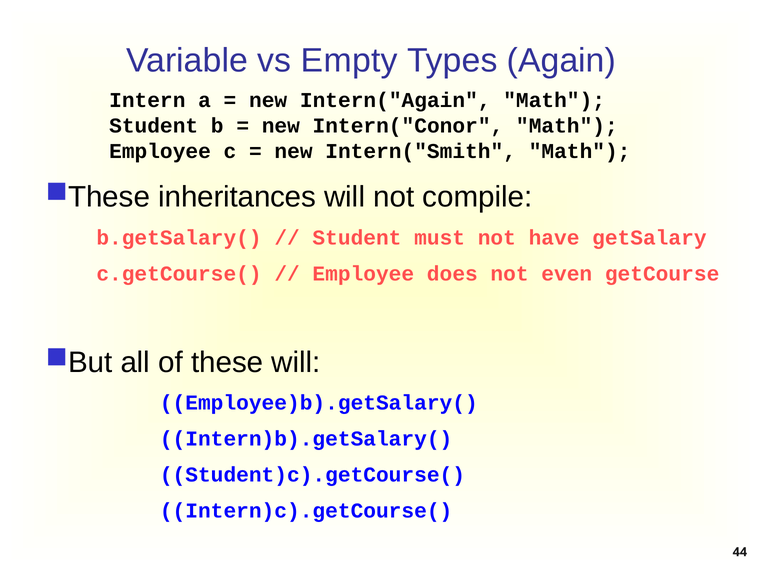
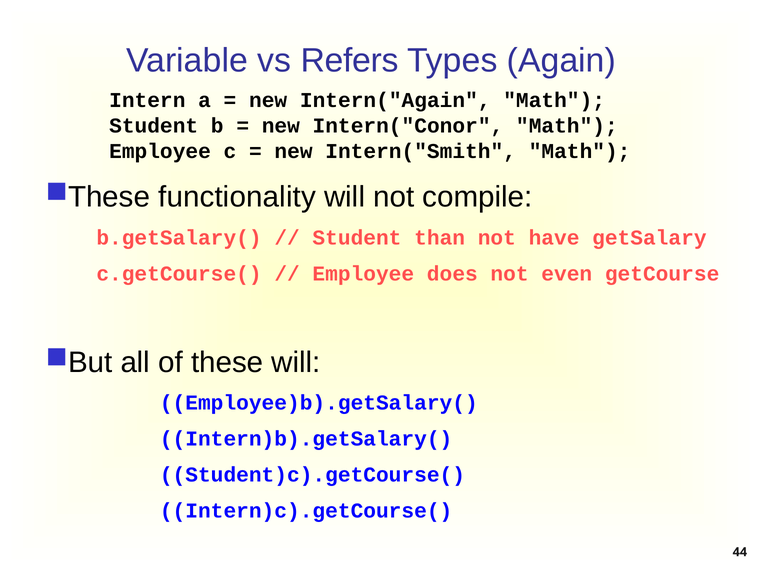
Empty: Empty -> Refers
inheritances: inheritances -> functionality
must: must -> than
